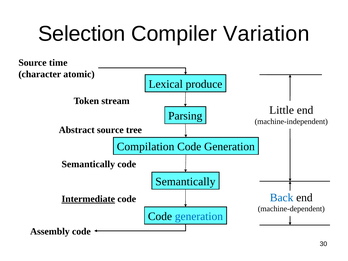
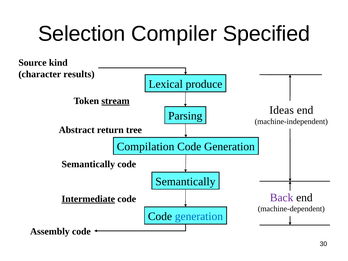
Variation: Variation -> Specified
time: time -> kind
atomic: atomic -> results
stream underline: none -> present
Little: Little -> Ideas
Abstract source: source -> return
Back colour: blue -> purple
